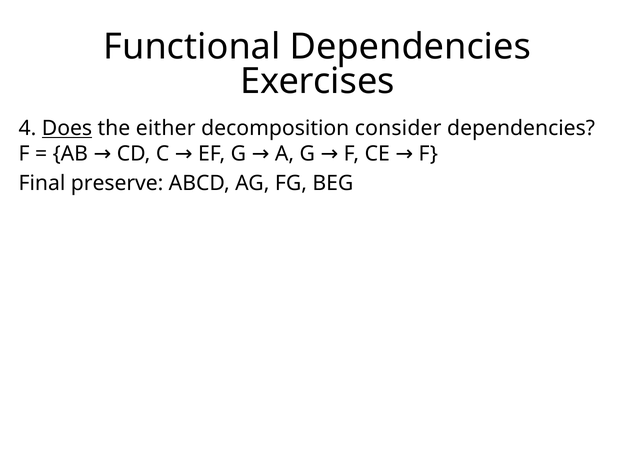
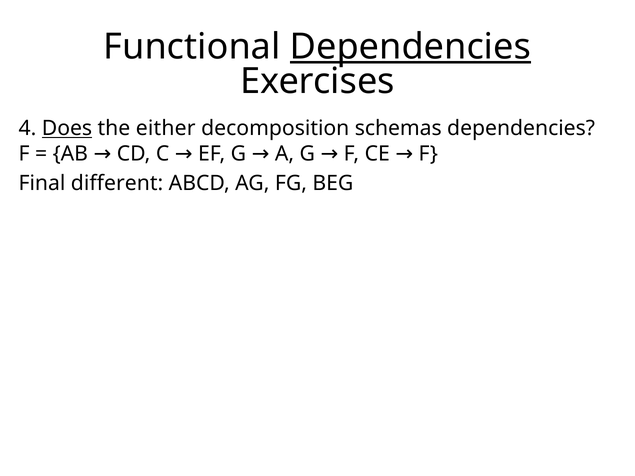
Dependencies at (410, 47) underline: none -> present
consider: consider -> schemas
preserve: preserve -> different
